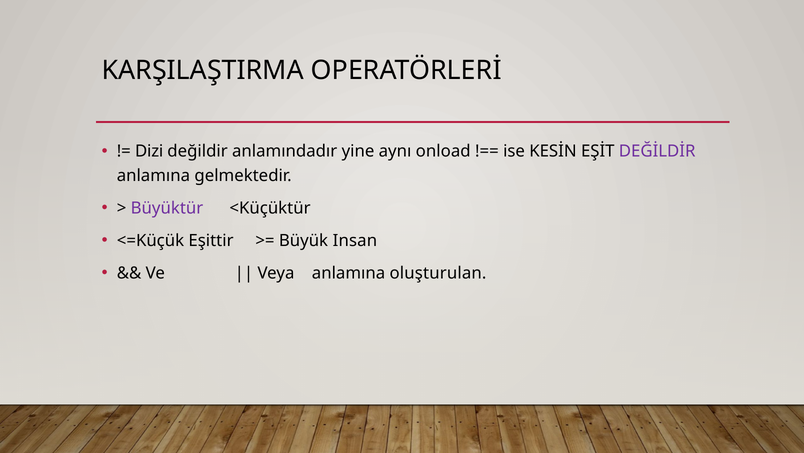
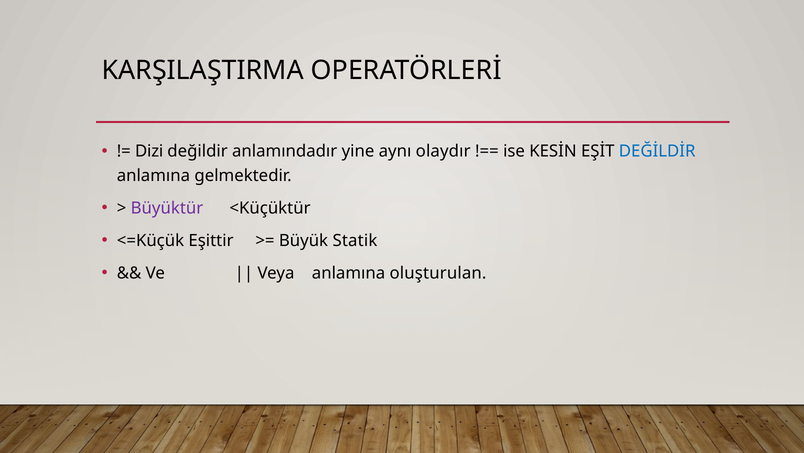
onload: onload -> olaydır
DEĞİLDİR colour: purple -> blue
Insan: Insan -> Statik
